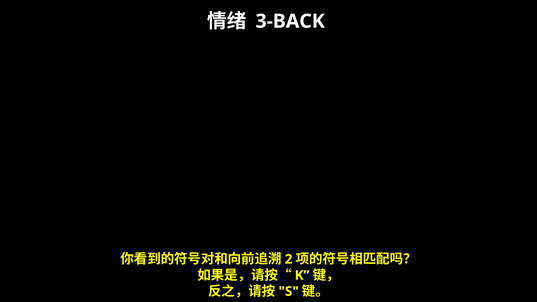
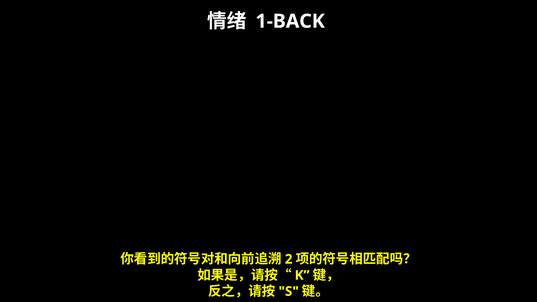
3-BACK: 3-BACK -> 1-BACK
